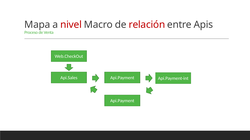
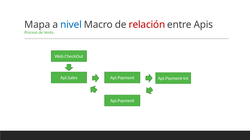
nivel colour: red -> blue
